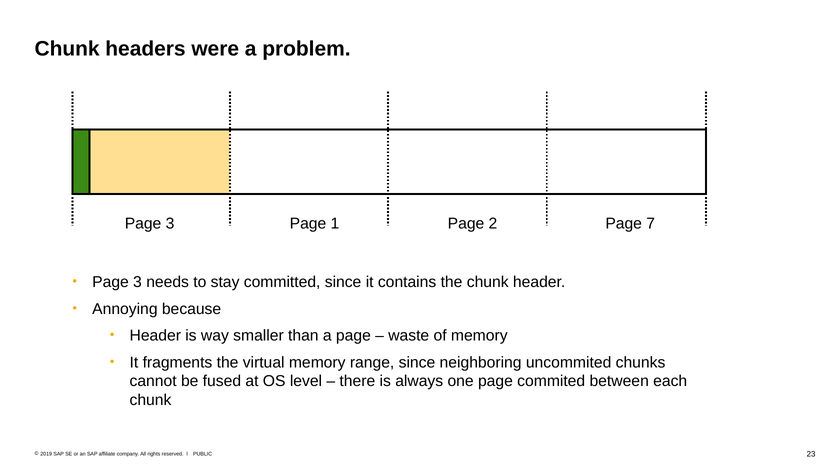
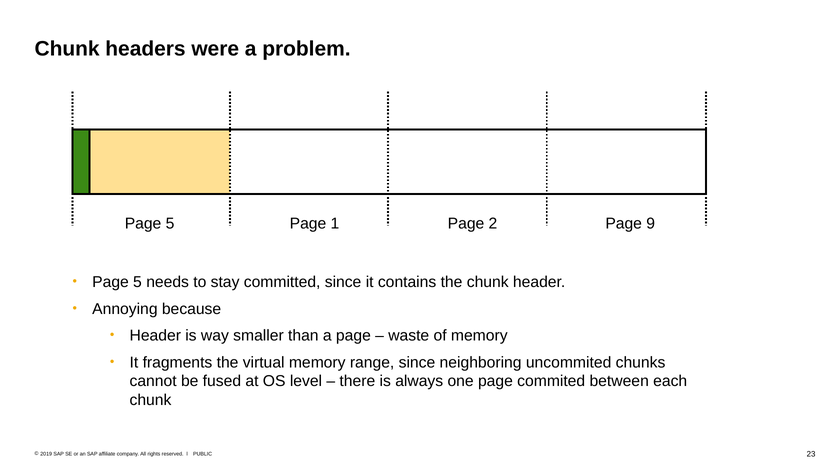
3 at (170, 223): 3 -> 5
7: 7 -> 9
3 at (137, 282): 3 -> 5
